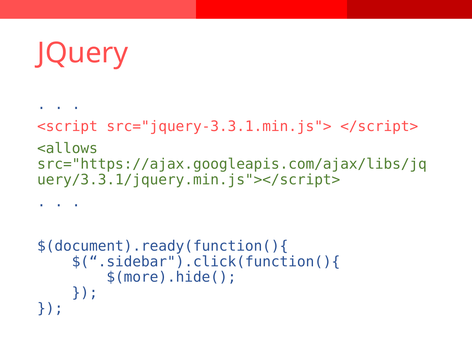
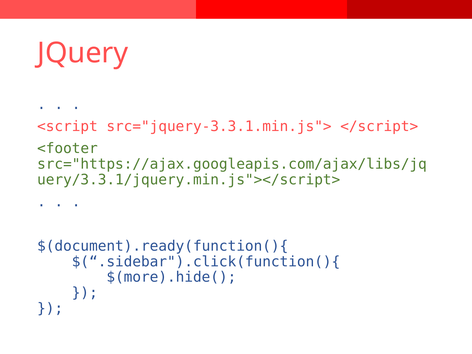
<allows: <allows -> <footer
